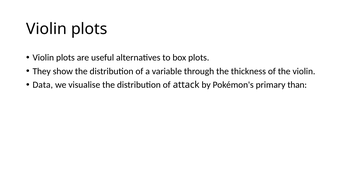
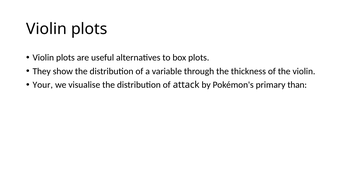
Data: Data -> Your
